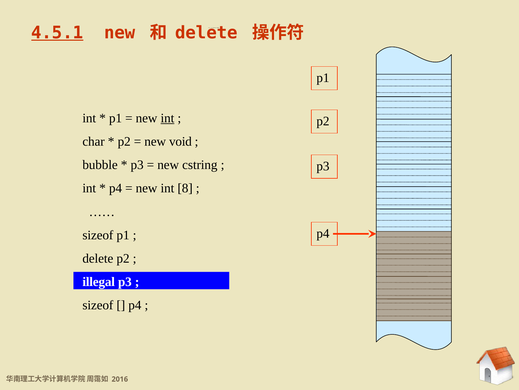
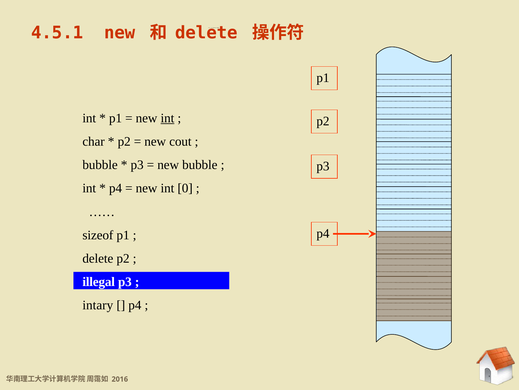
4.5.1 at (57, 33) underline: present -> none
void: void -> cout
new cstring: cstring -> bubble
8: 8 -> 0
sizeof at (98, 305): sizeof -> intary
